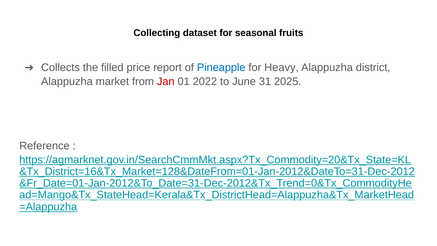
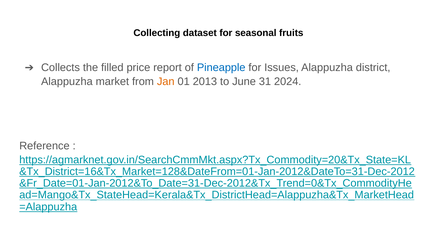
Heavy: Heavy -> Issues
Jan colour: red -> orange
2022: 2022 -> 2013
2025: 2025 -> 2024
